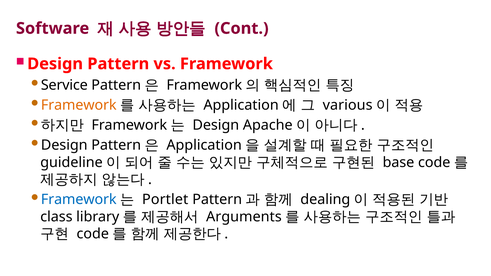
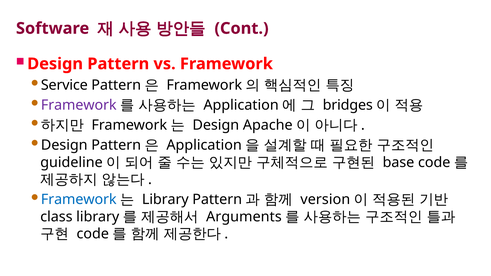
Framework at (79, 105) colour: orange -> purple
various: various -> bridges
Portlet at (165, 200): Portlet -> Library
dealing: dealing -> version
